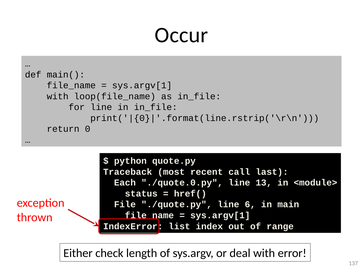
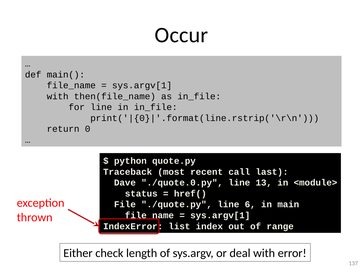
loop(file_name: loop(file_name -> then(file_name
Each: Each -> Dave
